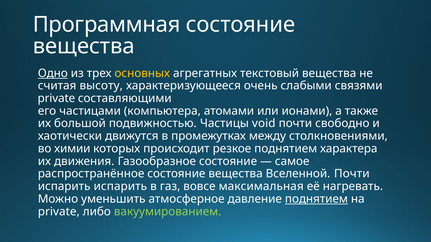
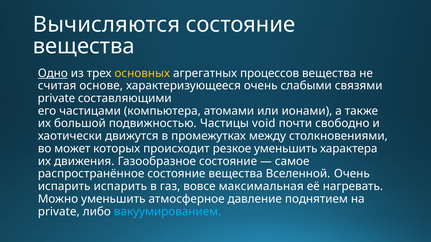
Программная: Программная -> Вычисляются
текстовый: текстовый -> процессов
высоту: высоту -> основе
химии: химии -> может
резкое поднятием: поднятием -> уменьшить
Вселенной Почти: Почти -> Очень
поднятием at (316, 199) underline: present -> none
вакуумированием colour: light green -> light blue
